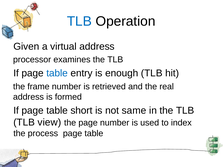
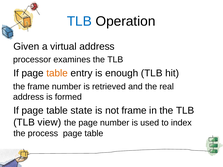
table at (57, 73) colour: blue -> orange
short: short -> state
not same: same -> frame
